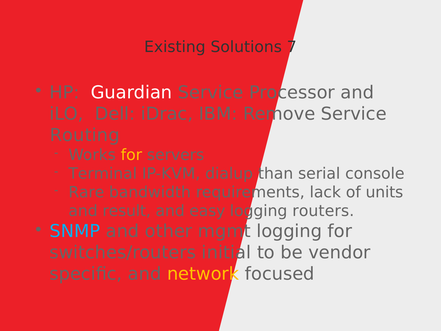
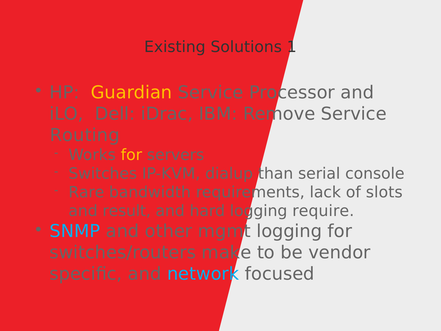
7: 7 -> 1
Guardian colour: white -> yellow
Terminal: Terminal -> Switches
units: units -> slots
easy: easy -> hard
routers: routers -> require
initial: initial -> make
network colour: yellow -> light blue
